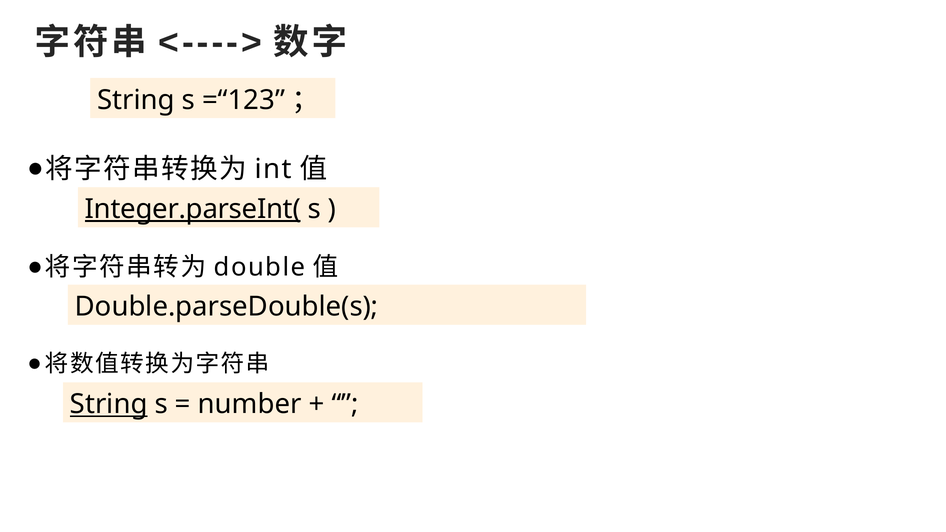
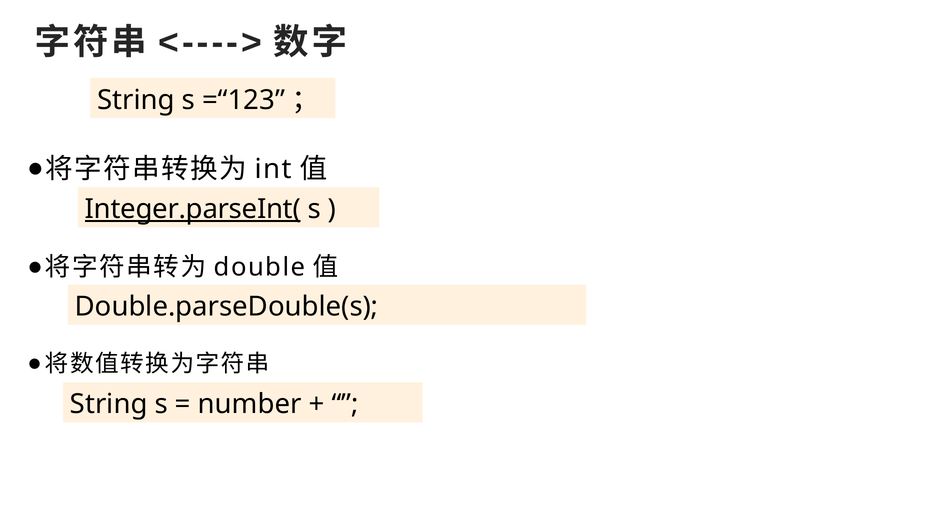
String at (109, 404) underline: present -> none
